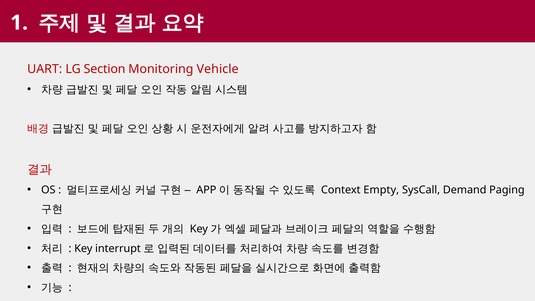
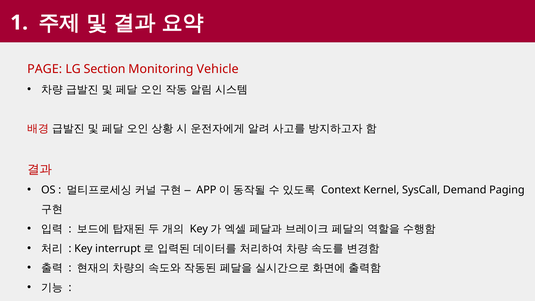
UART: UART -> PAGE
Empty: Empty -> Kernel
